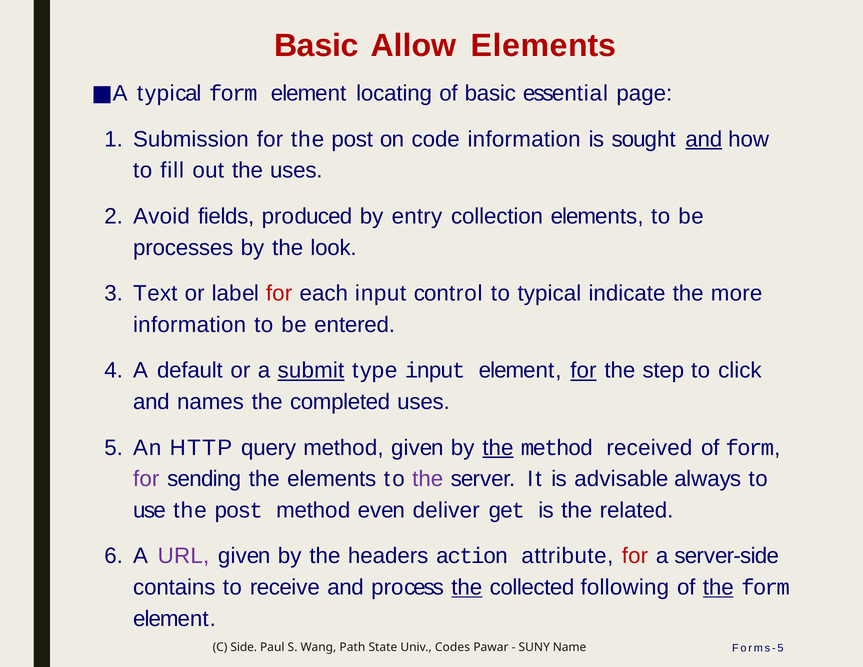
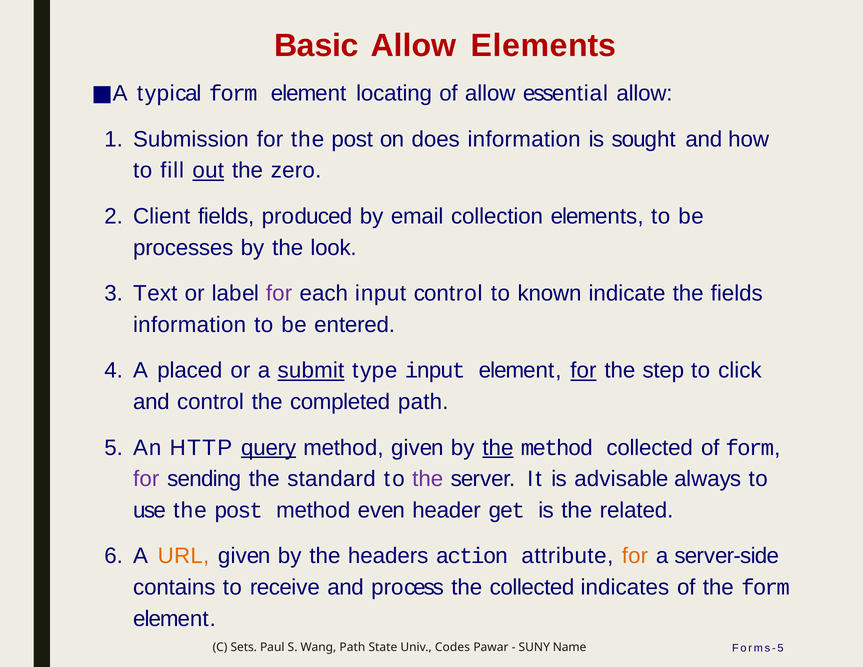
of basic: basic -> allow
essential page: page -> allow
code: code -> does
and at (704, 139) underline: present -> none
out underline: none -> present
the uses: uses -> zero
Avoid: Avoid -> Client
entry: entry -> email
for at (279, 293) colour: red -> purple
to typical: typical -> known
the more: more -> fields
default: default -> placed
and names: names -> control
completed uses: uses -> path
query underline: none -> present
method received: received -> collected
the elements: elements -> standard
deliver: deliver -> header
URL colour: purple -> orange
for at (635, 556) colour: red -> orange
the at (467, 587) underline: present -> none
following: following -> indicates
the at (718, 587) underline: present -> none
Side: Side -> Sets
